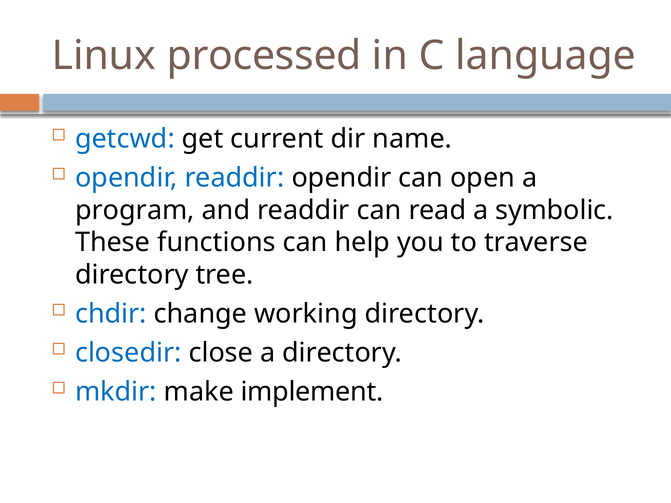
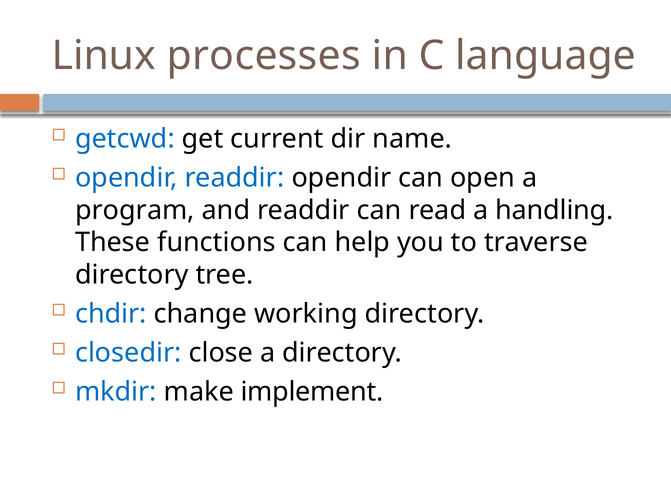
processed: processed -> processes
symbolic: symbolic -> handling
